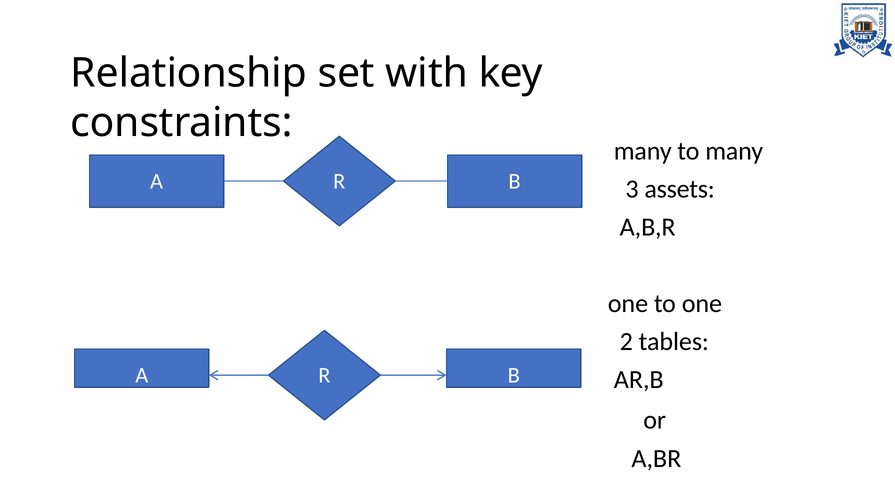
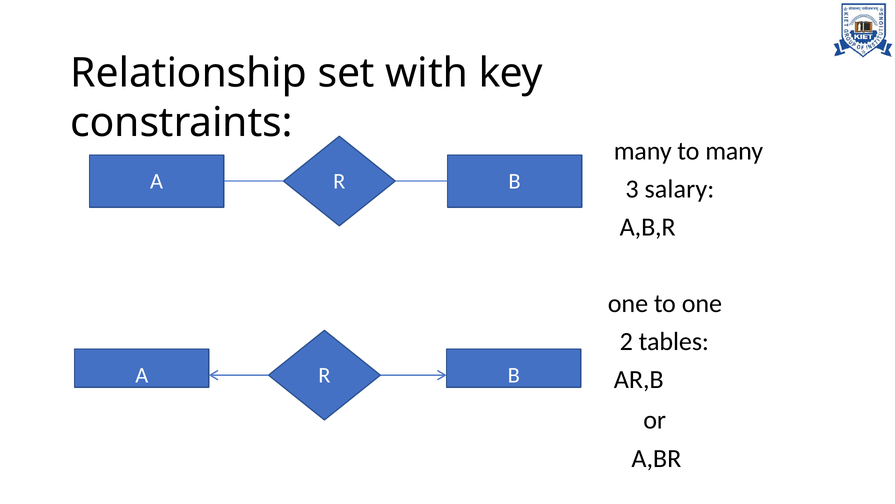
assets: assets -> salary
